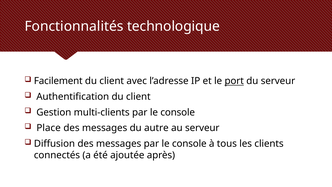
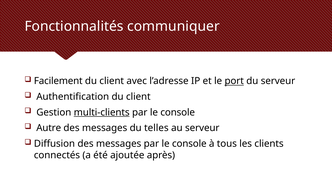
technologique: technologique -> communiquer
multi-clients underline: none -> present
Place: Place -> Autre
autre: autre -> telles
